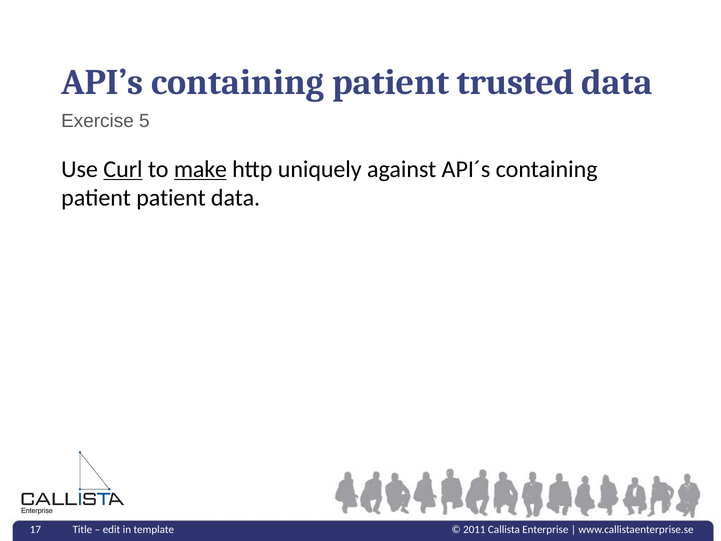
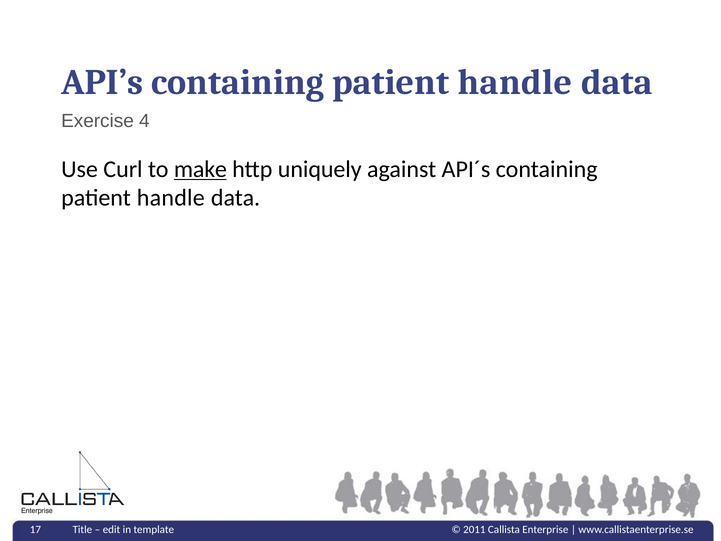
API’s containing patient trusted: trusted -> handle
5: 5 -> 4
Curl underline: present -> none
patient at (171, 198): patient -> handle
